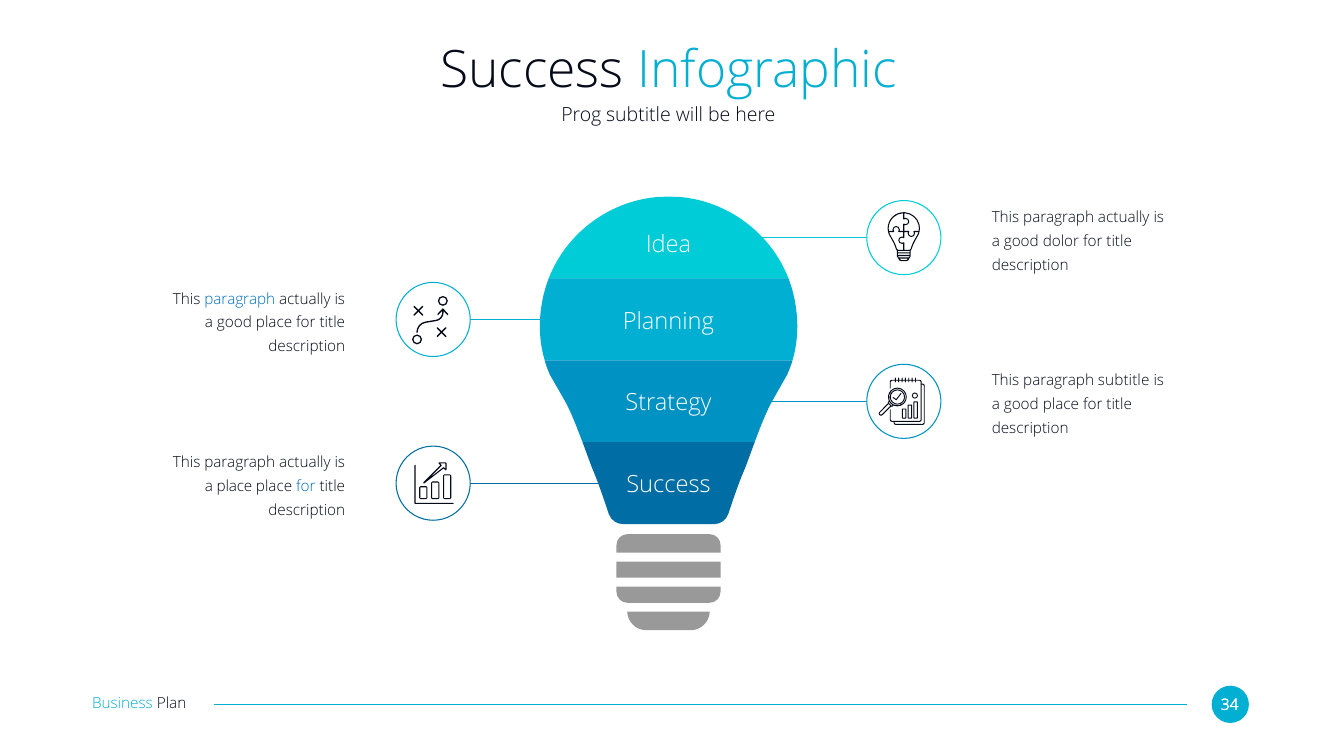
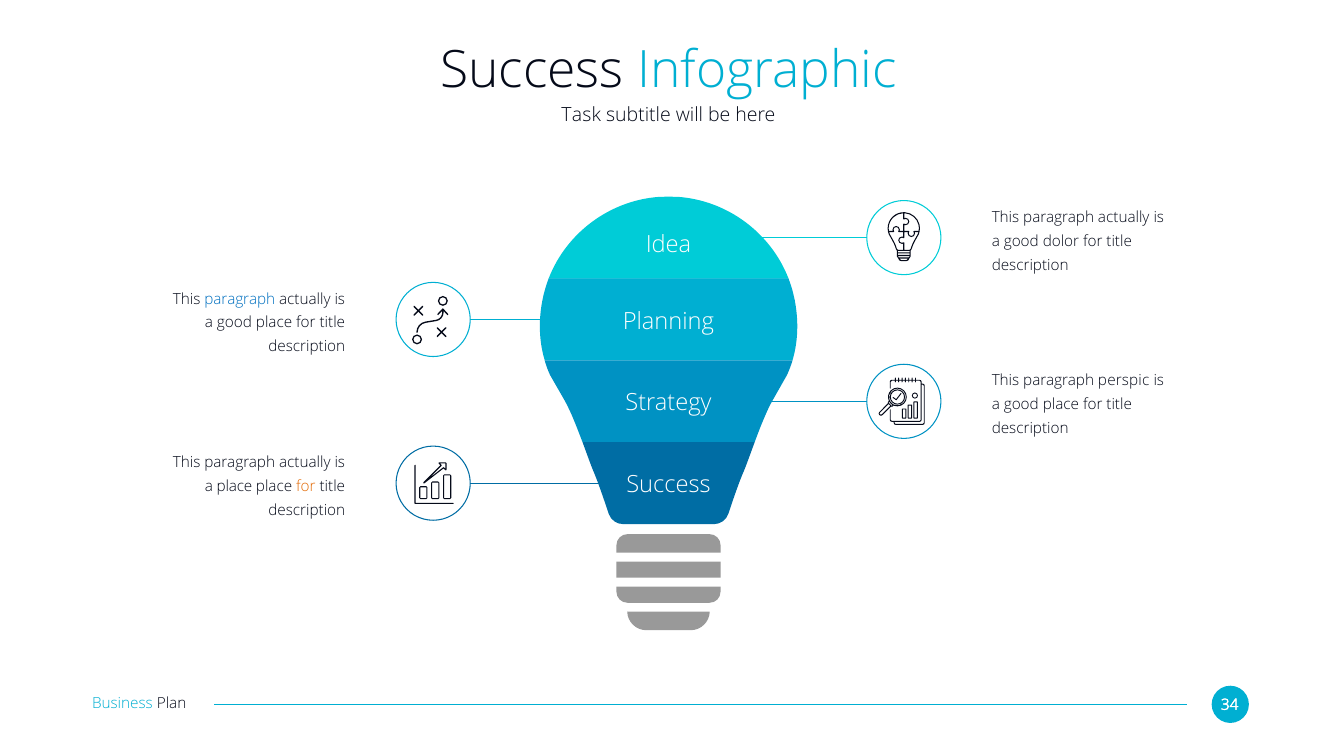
Prog: Prog -> Task
paragraph subtitle: subtitle -> perspic
for at (306, 487) colour: blue -> orange
